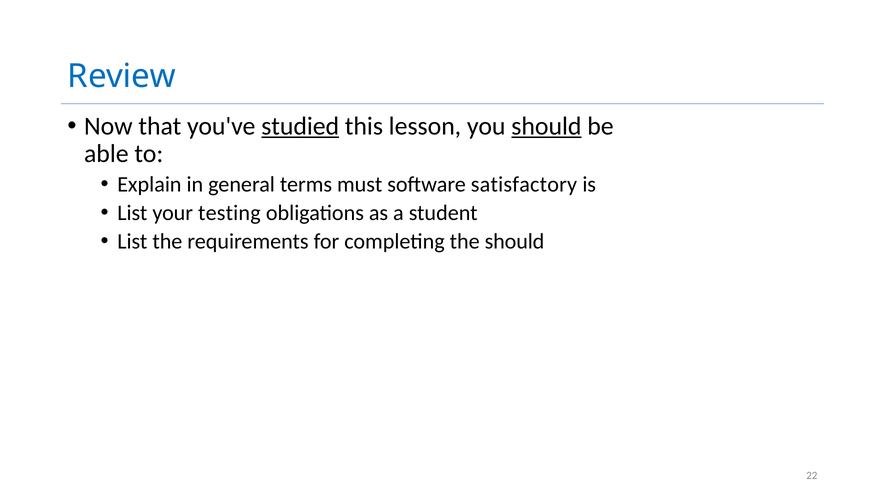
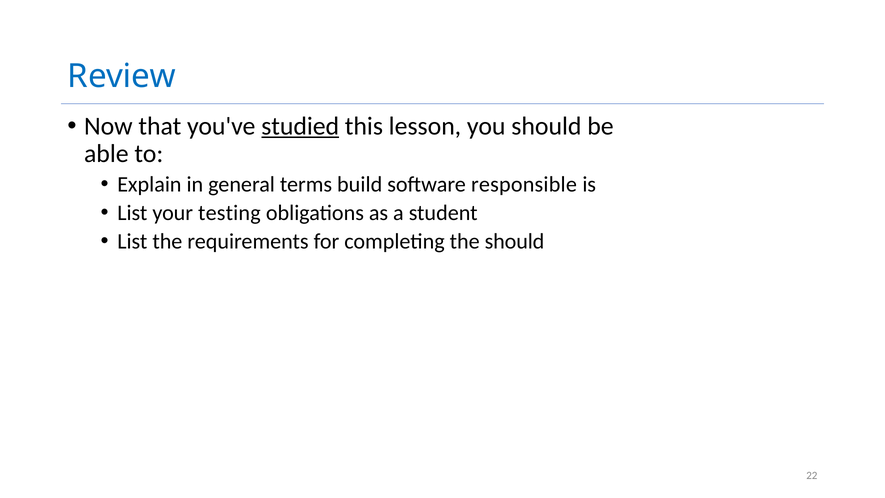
should at (546, 126) underline: present -> none
must: must -> build
satisfactory: satisfactory -> responsible
